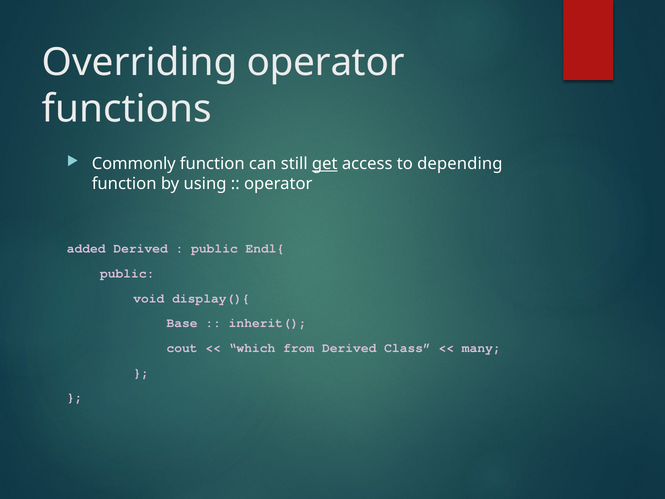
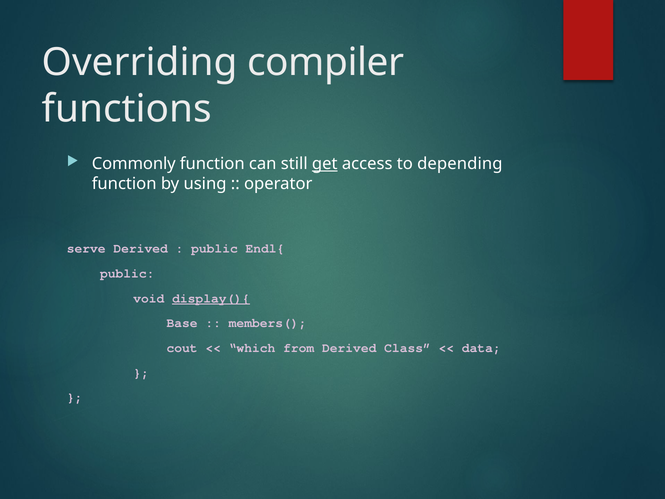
Overriding operator: operator -> compiler
added: added -> serve
display(){ underline: none -> present
inherit(: inherit( -> members(
many: many -> data
